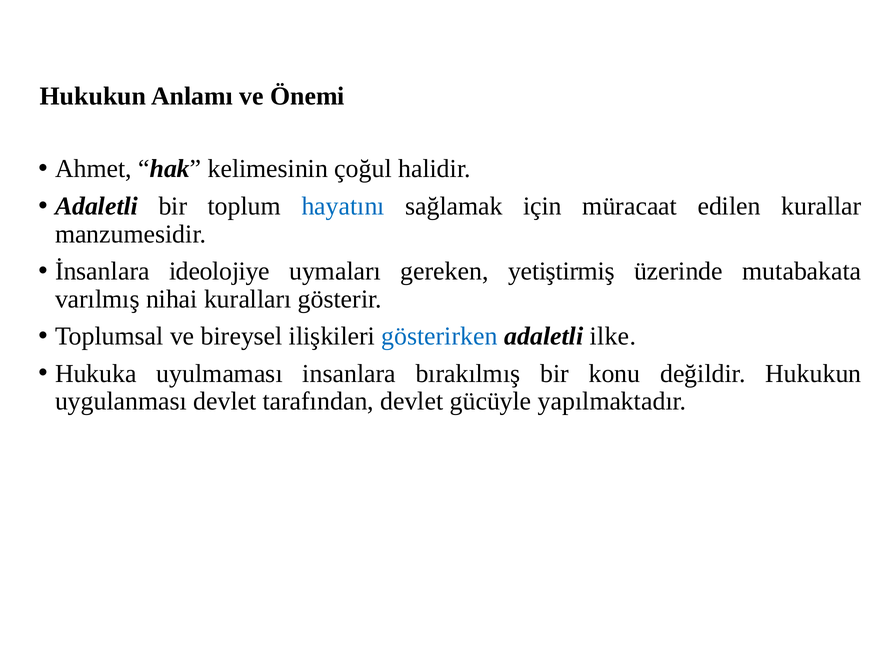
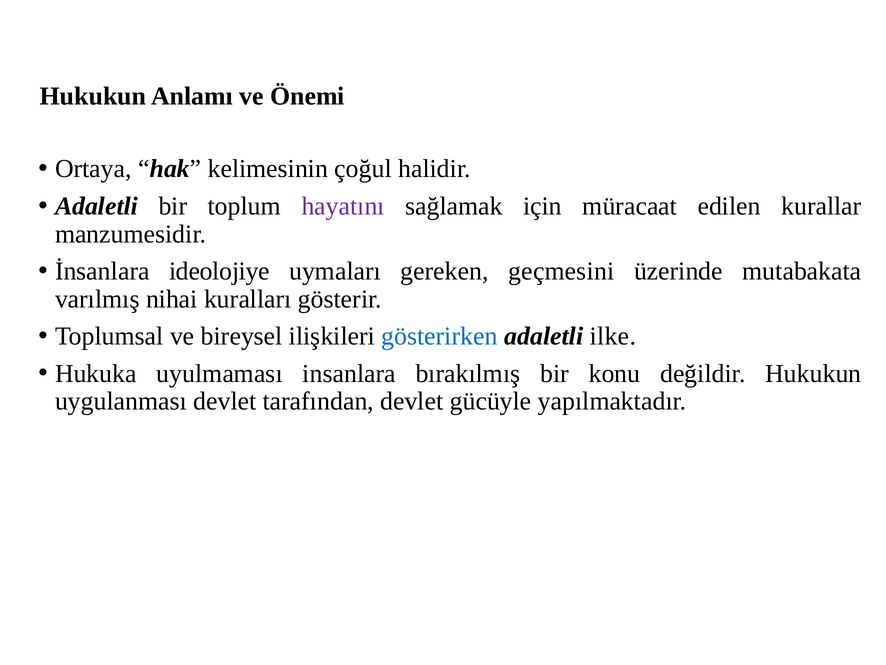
Ahmet: Ahmet -> Ortaya
hayatını colour: blue -> purple
yetiştirmiş: yetiştirmiş -> geçmesini
